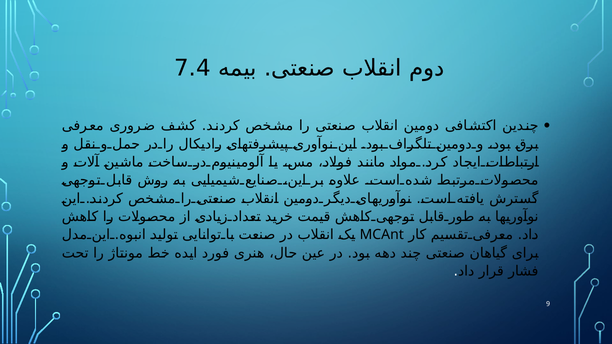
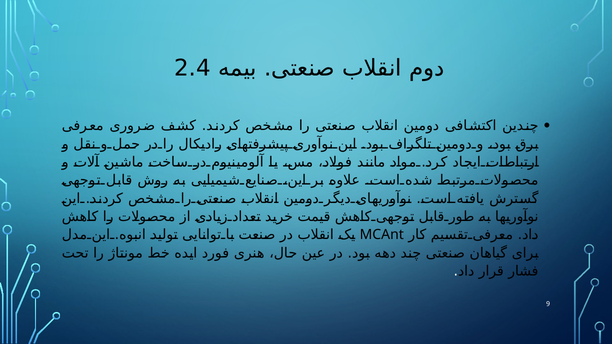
7.4: 7.4 -> 2.4
